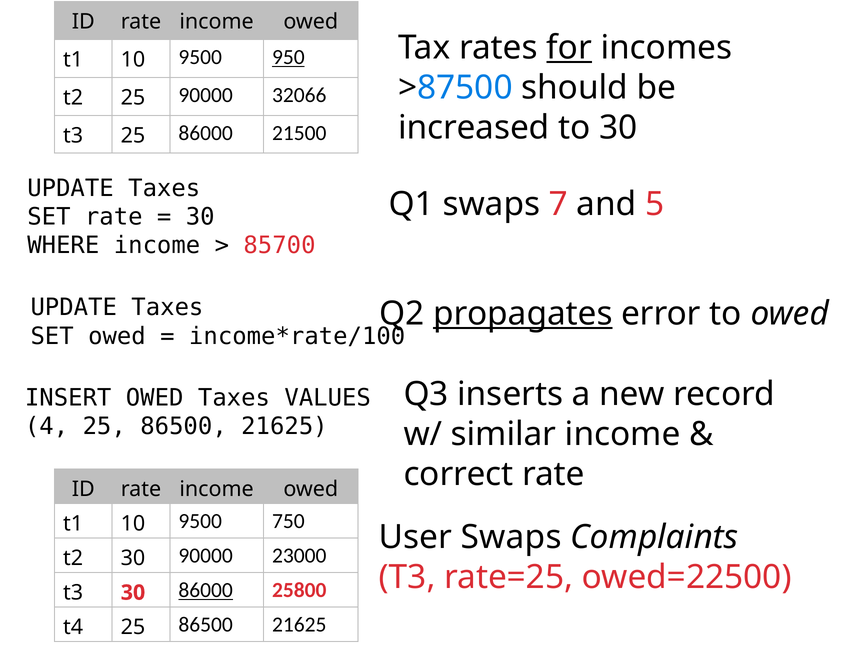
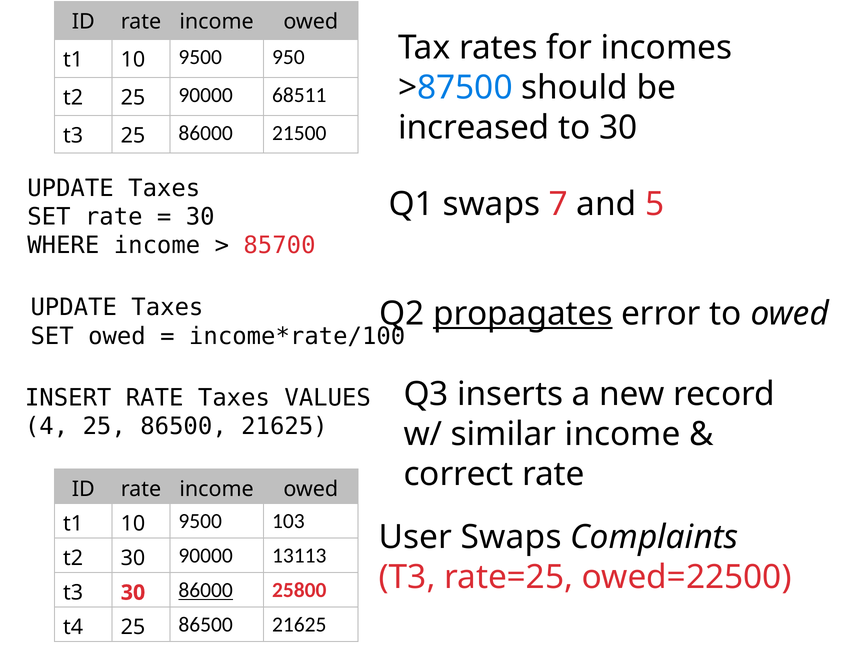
for underline: present -> none
950 underline: present -> none
32066: 32066 -> 68511
INSERT OWED: OWED -> RATE
750: 750 -> 103
23000: 23000 -> 13113
